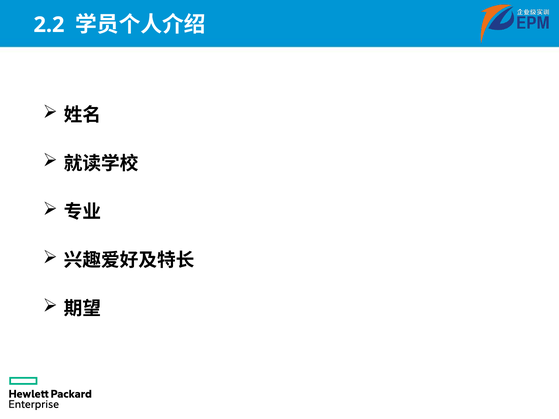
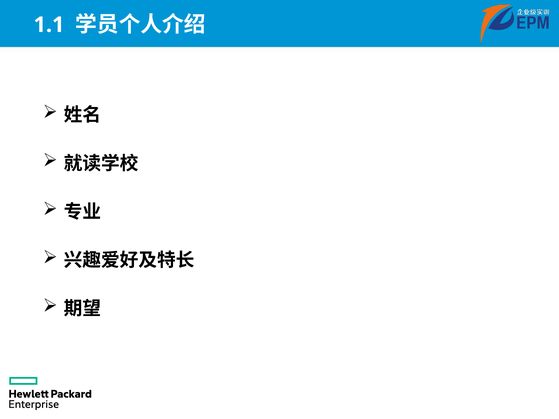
2.2: 2.2 -> 1.1
